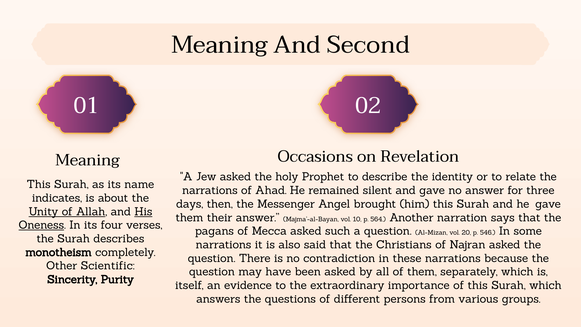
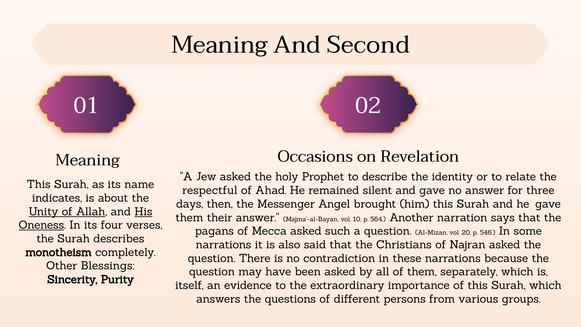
narrations at (210, 190): narrations -> respectful
Scientific: Scientific -> Blessings
